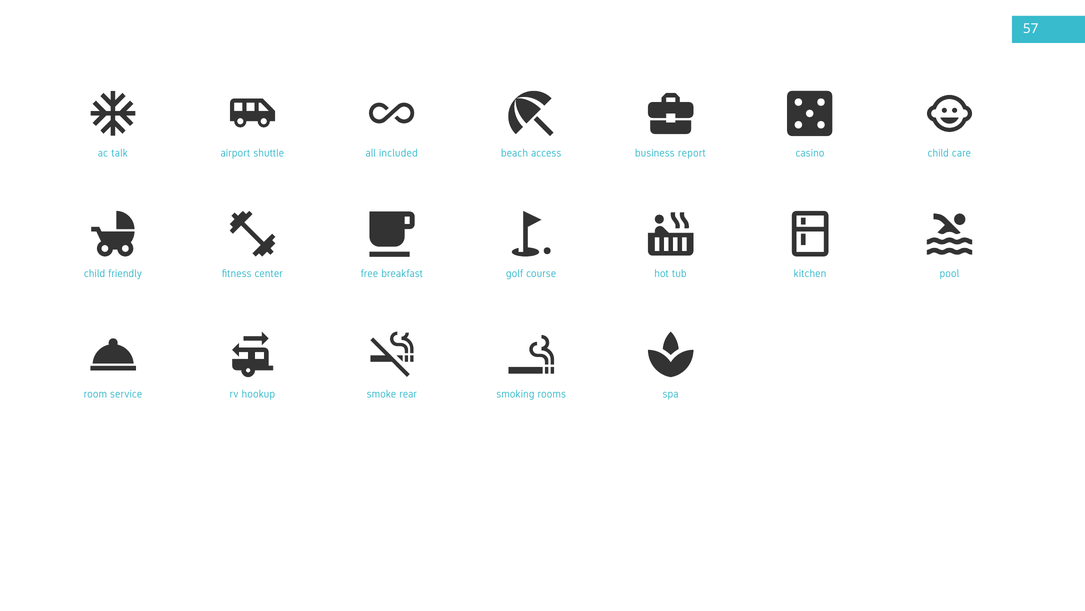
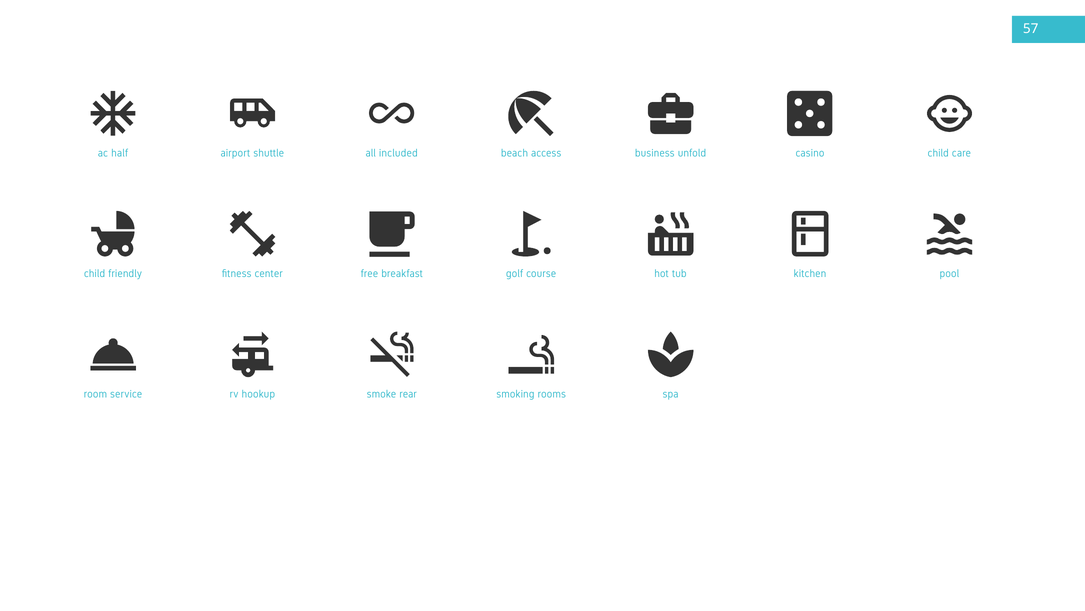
talk: talk -> half
report: report -> unfold
